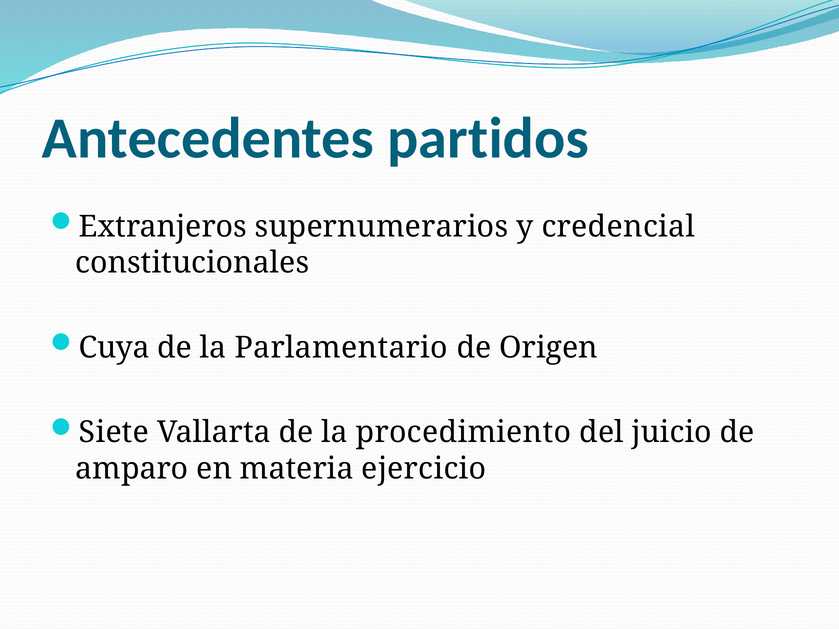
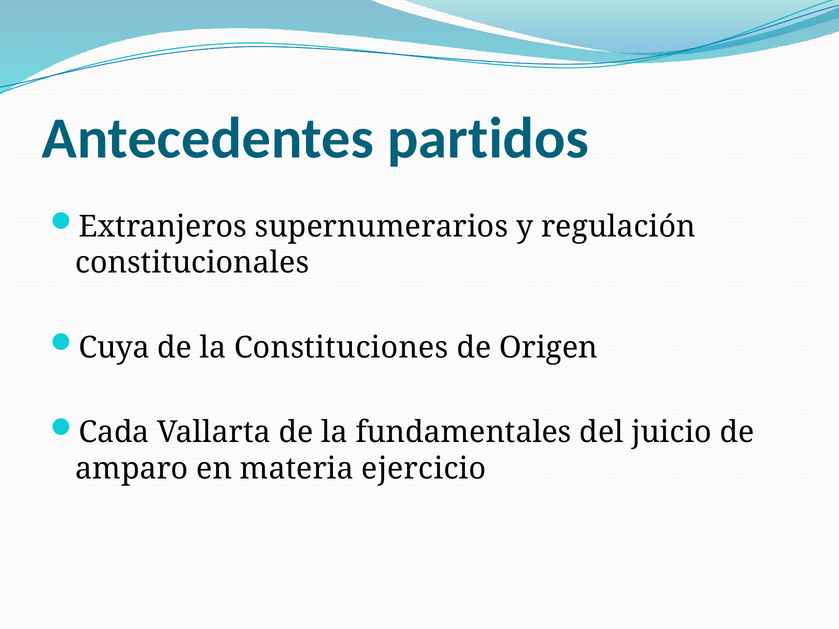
credencial: credencial -> regulación
Parlamentario: Parlamentario -> Constituciones
Siete: Siete -> Cada
procedimiento: procedimiento -> fundamentales
